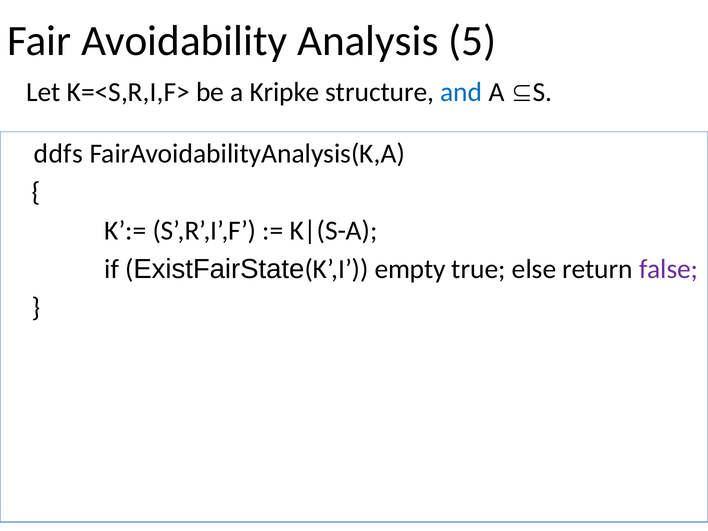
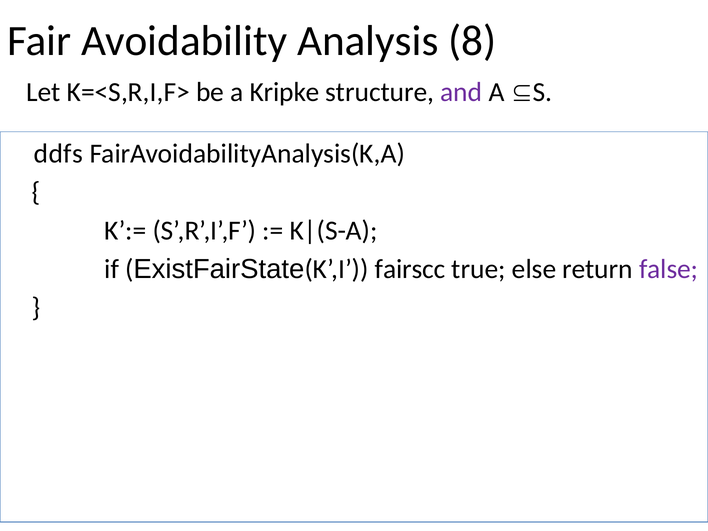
5: 5 -> 8
and colour: blue -> purple
empty: empty -> fairscc
